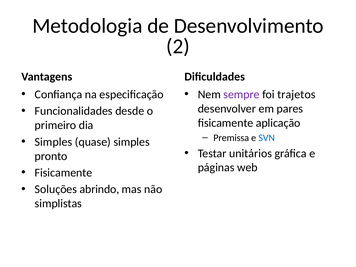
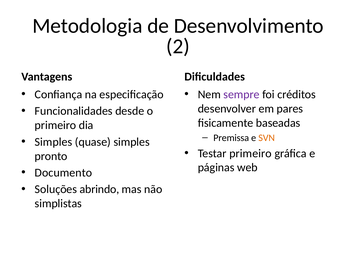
trajetos: trajetos -> créditos
aplicação: aplicação -> baseadas
SVN colour: blue -> orange
Testar unitários: unitários -> primeiro
Fisicamente at (63, 173): Fisicamente -> Documento
